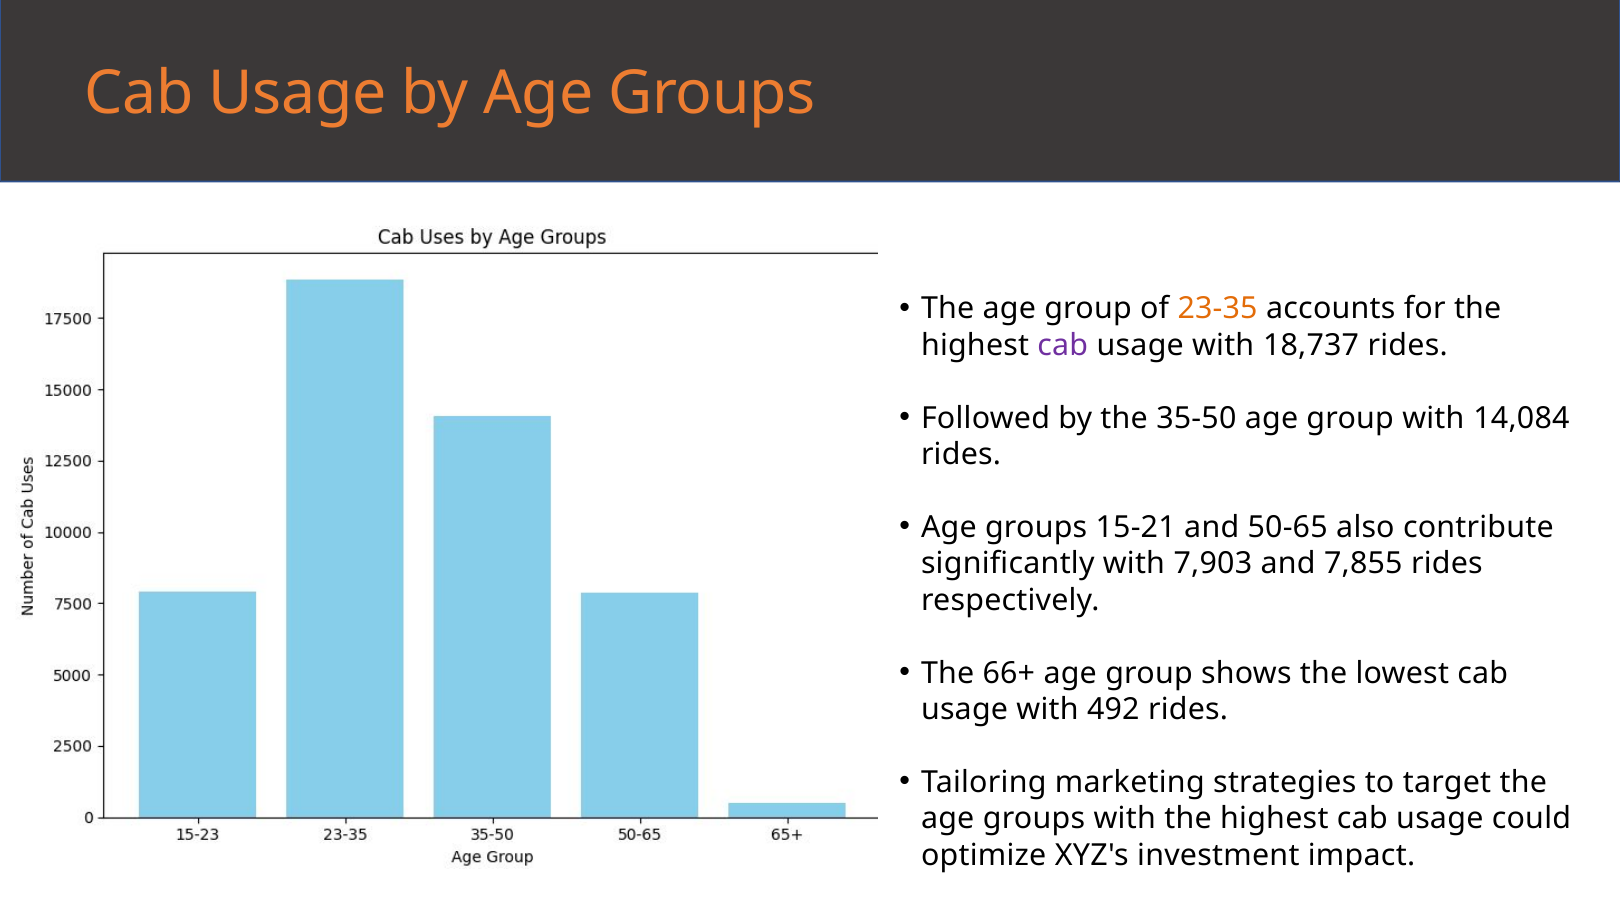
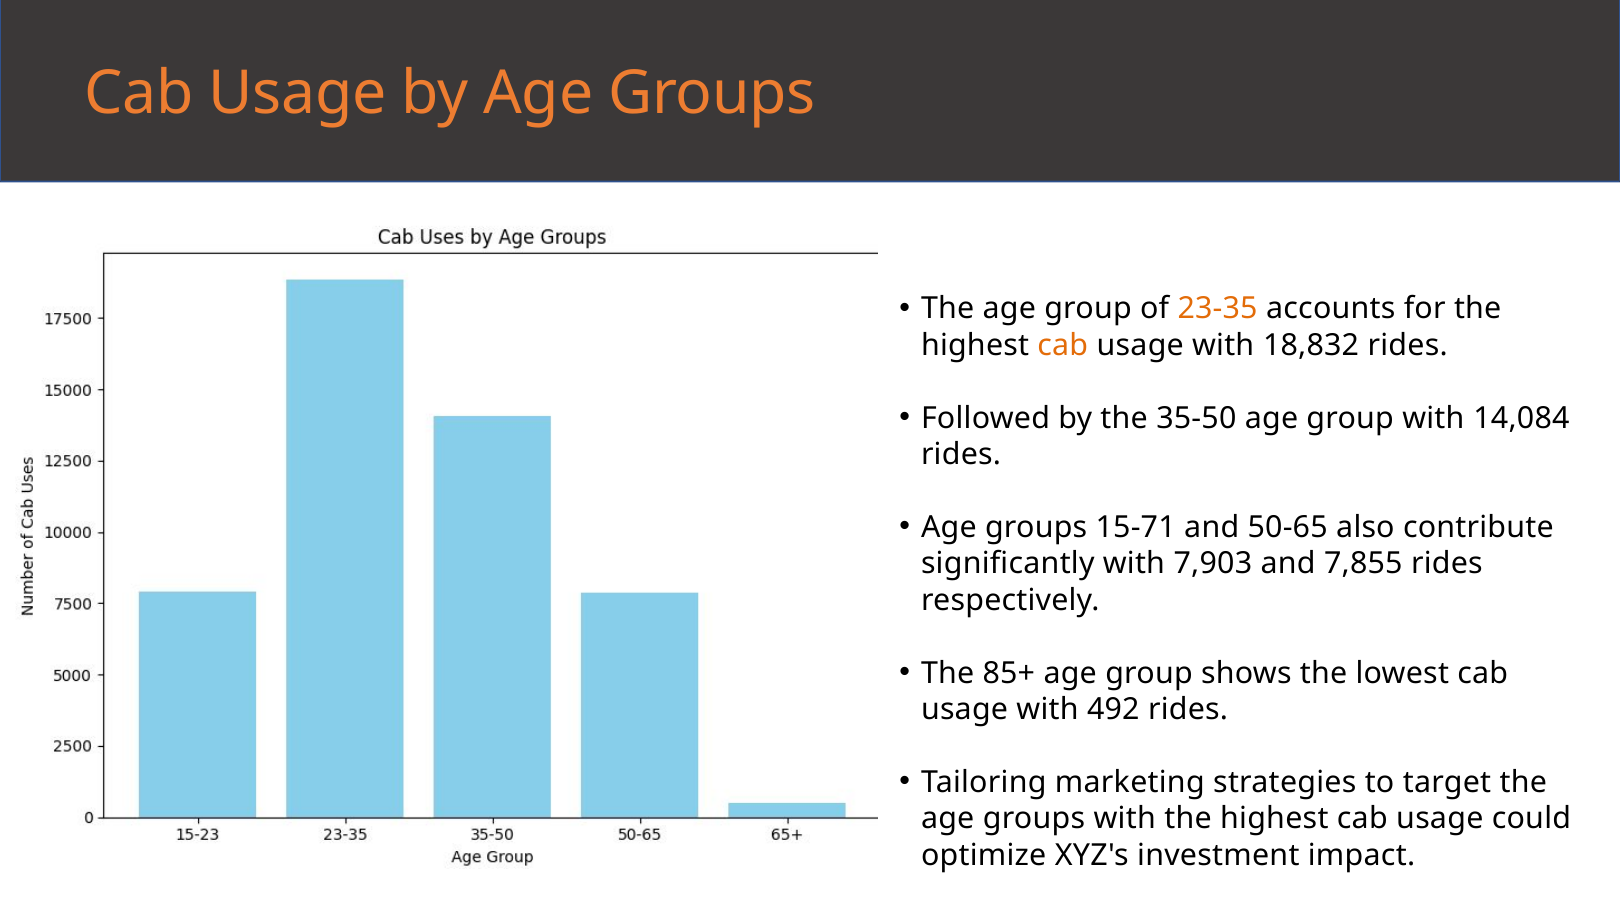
cab at (1063, 345) colour: purple -> orange
18,737: 18,737 -> 18,832
15-21: 15-21 -> 15-71
66+: 66+ -> 85+
